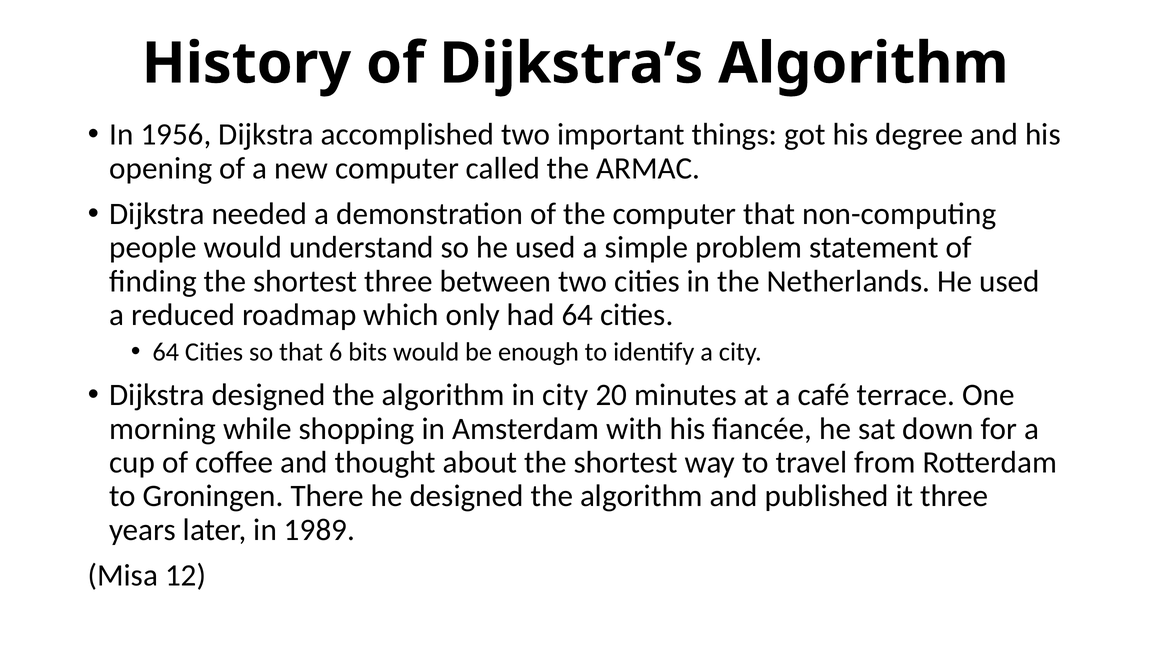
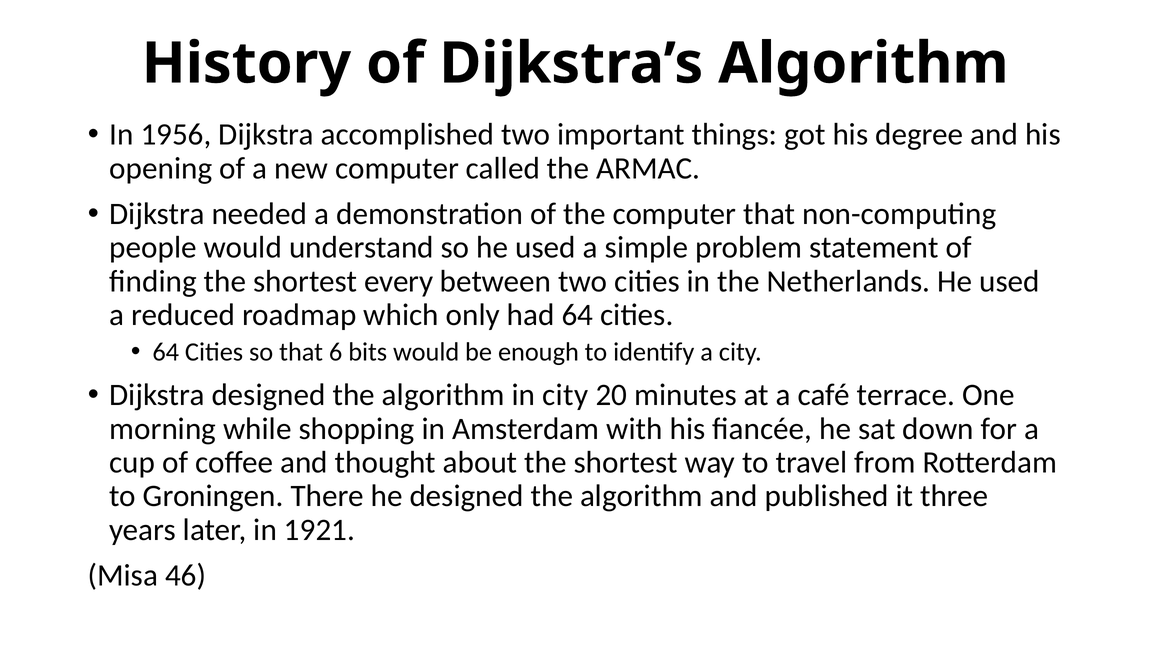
shortest three: three -> every
1989: 1989 -> 1921
12: 12 -> 46
